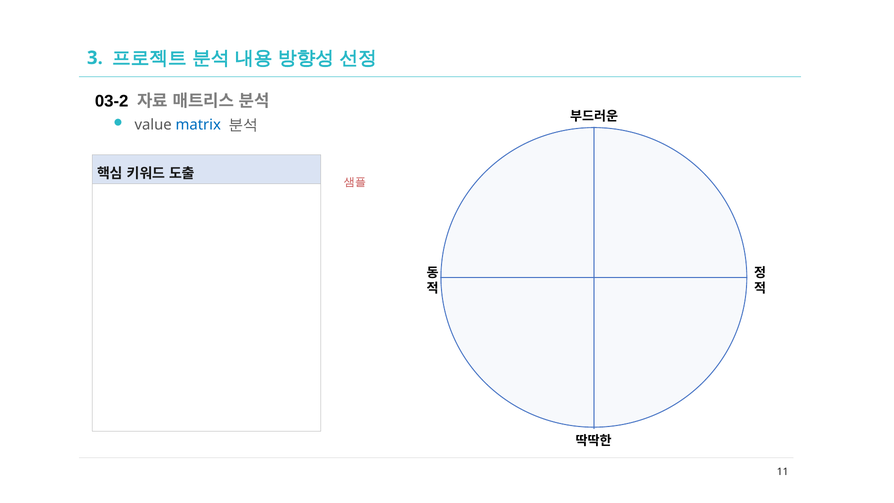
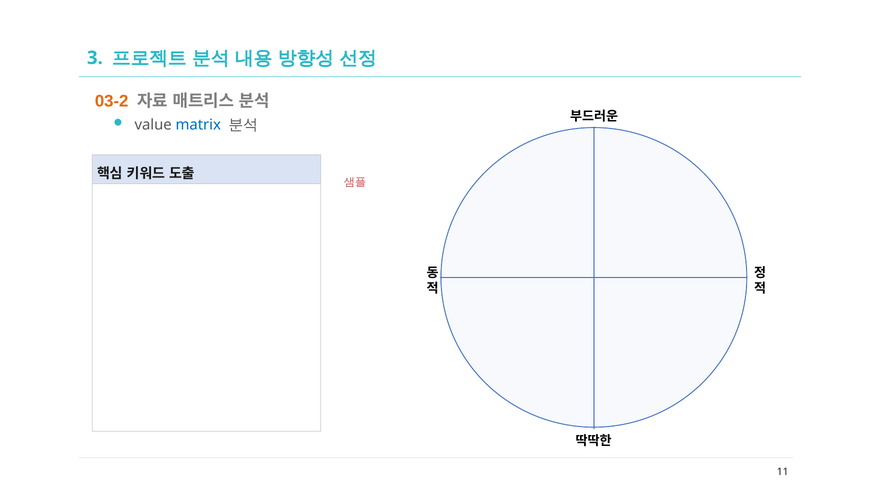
03-2 colour: black -> orange
